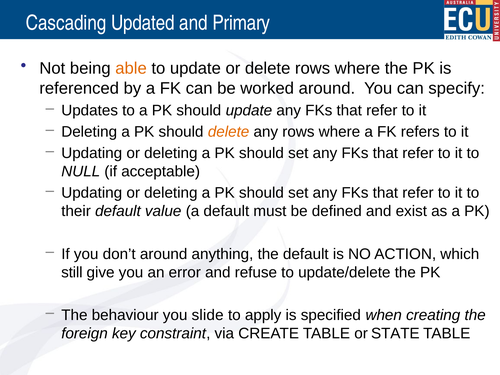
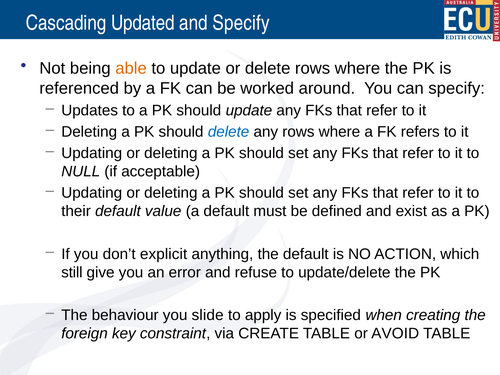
and Primary: Primary -> Specify
delete at (229, 132) colour: orange -> blue
don’t around: around -> explicit
STATE: STATE -> AVOID
